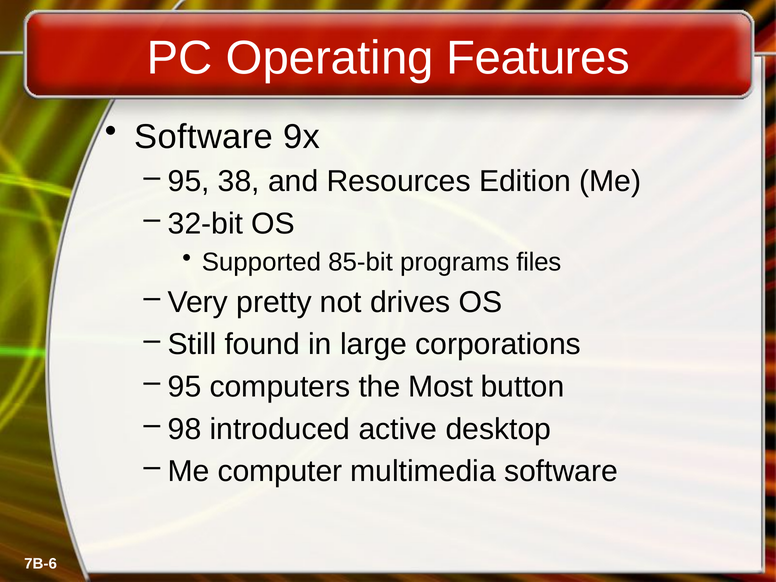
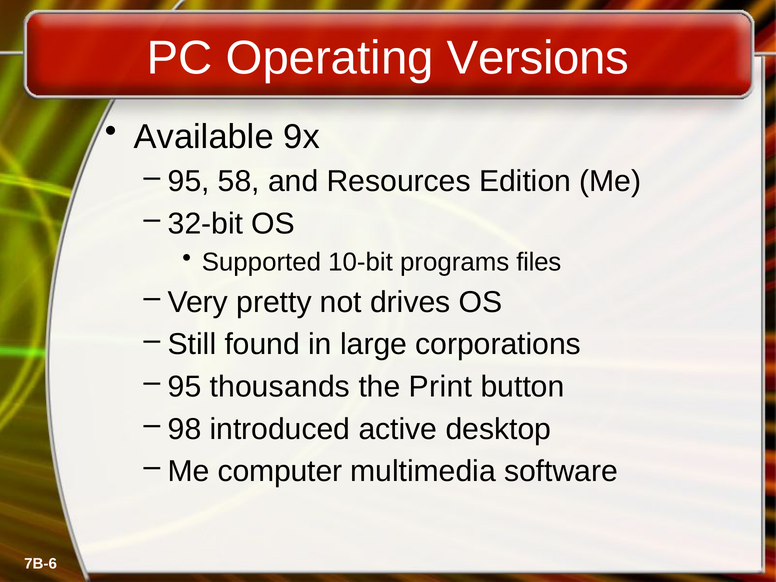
Features: Features -> Versions
Software at (204, 137): Software -> Available
38: 38 -> 58
85-bit: 85-bit -> 10-bit
computers: computers -> thousands
Most: Most -> Print
